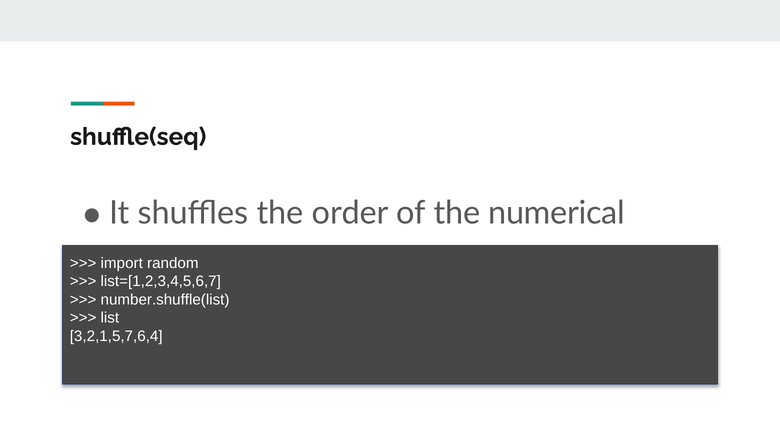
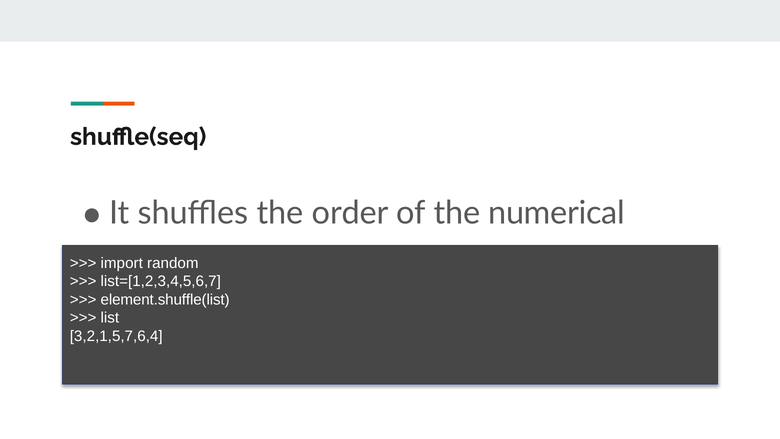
number.shuffle(list: number.shuffle(list -> element.shuffle(list
